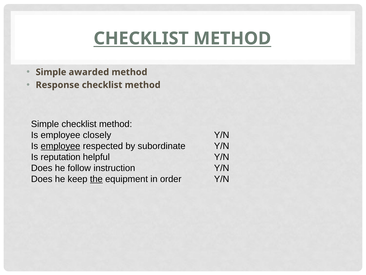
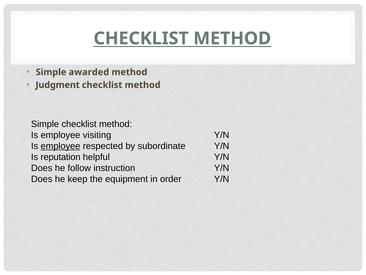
Response: Response -> Judgment
closely: closely -> visiting
the underline: present -> none
